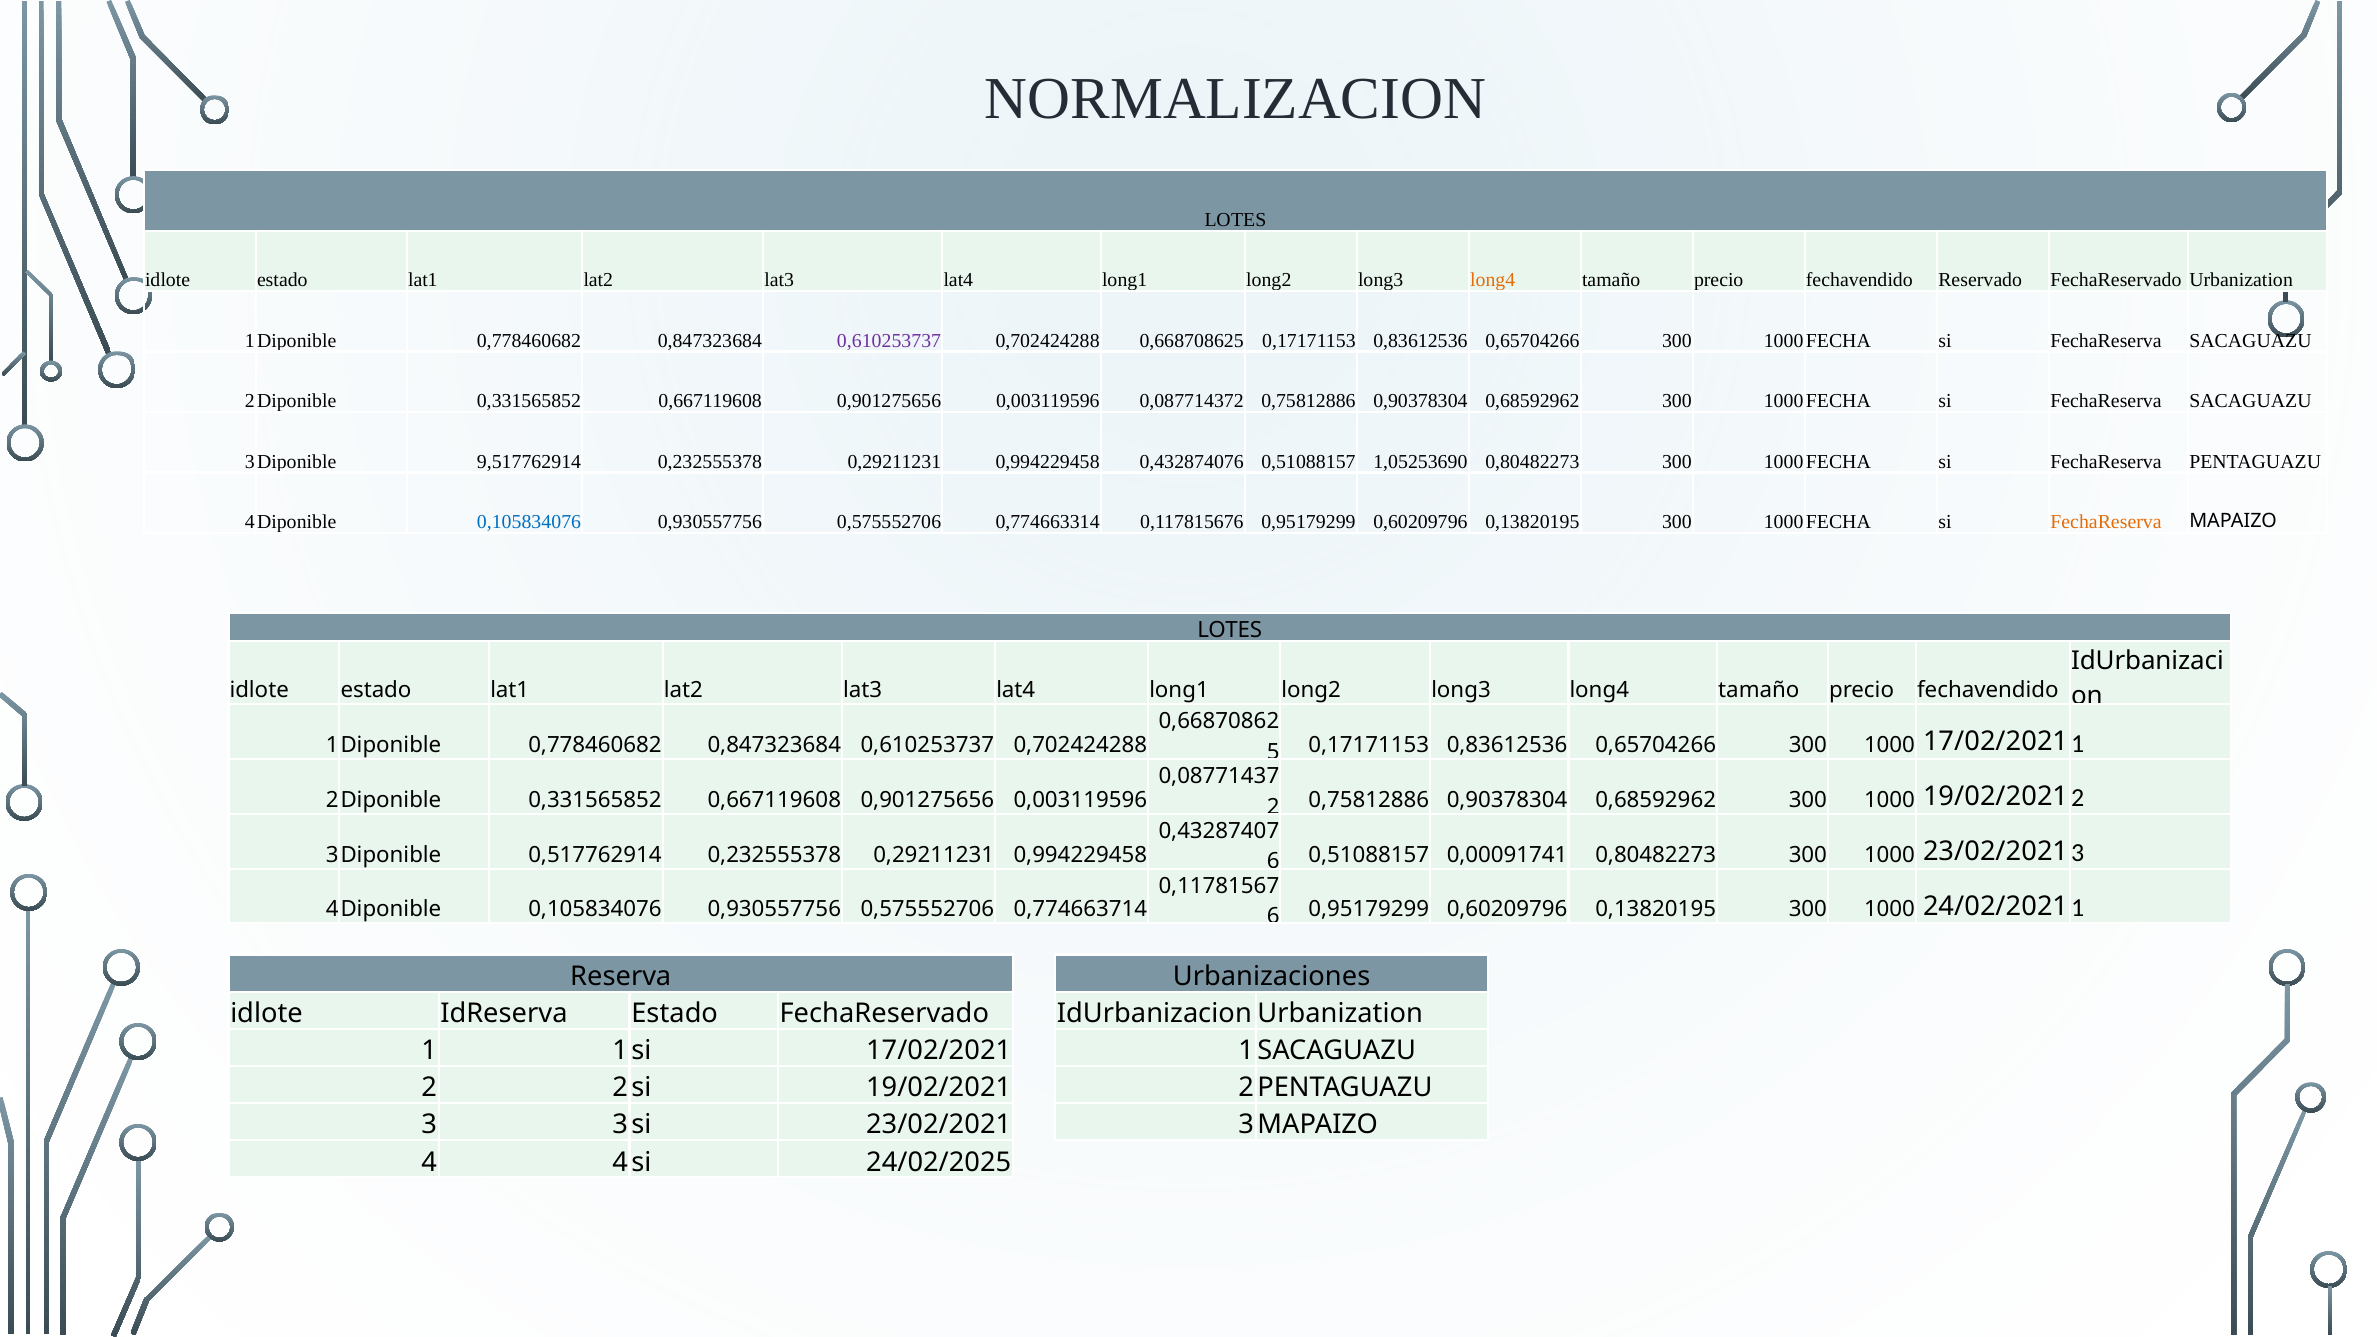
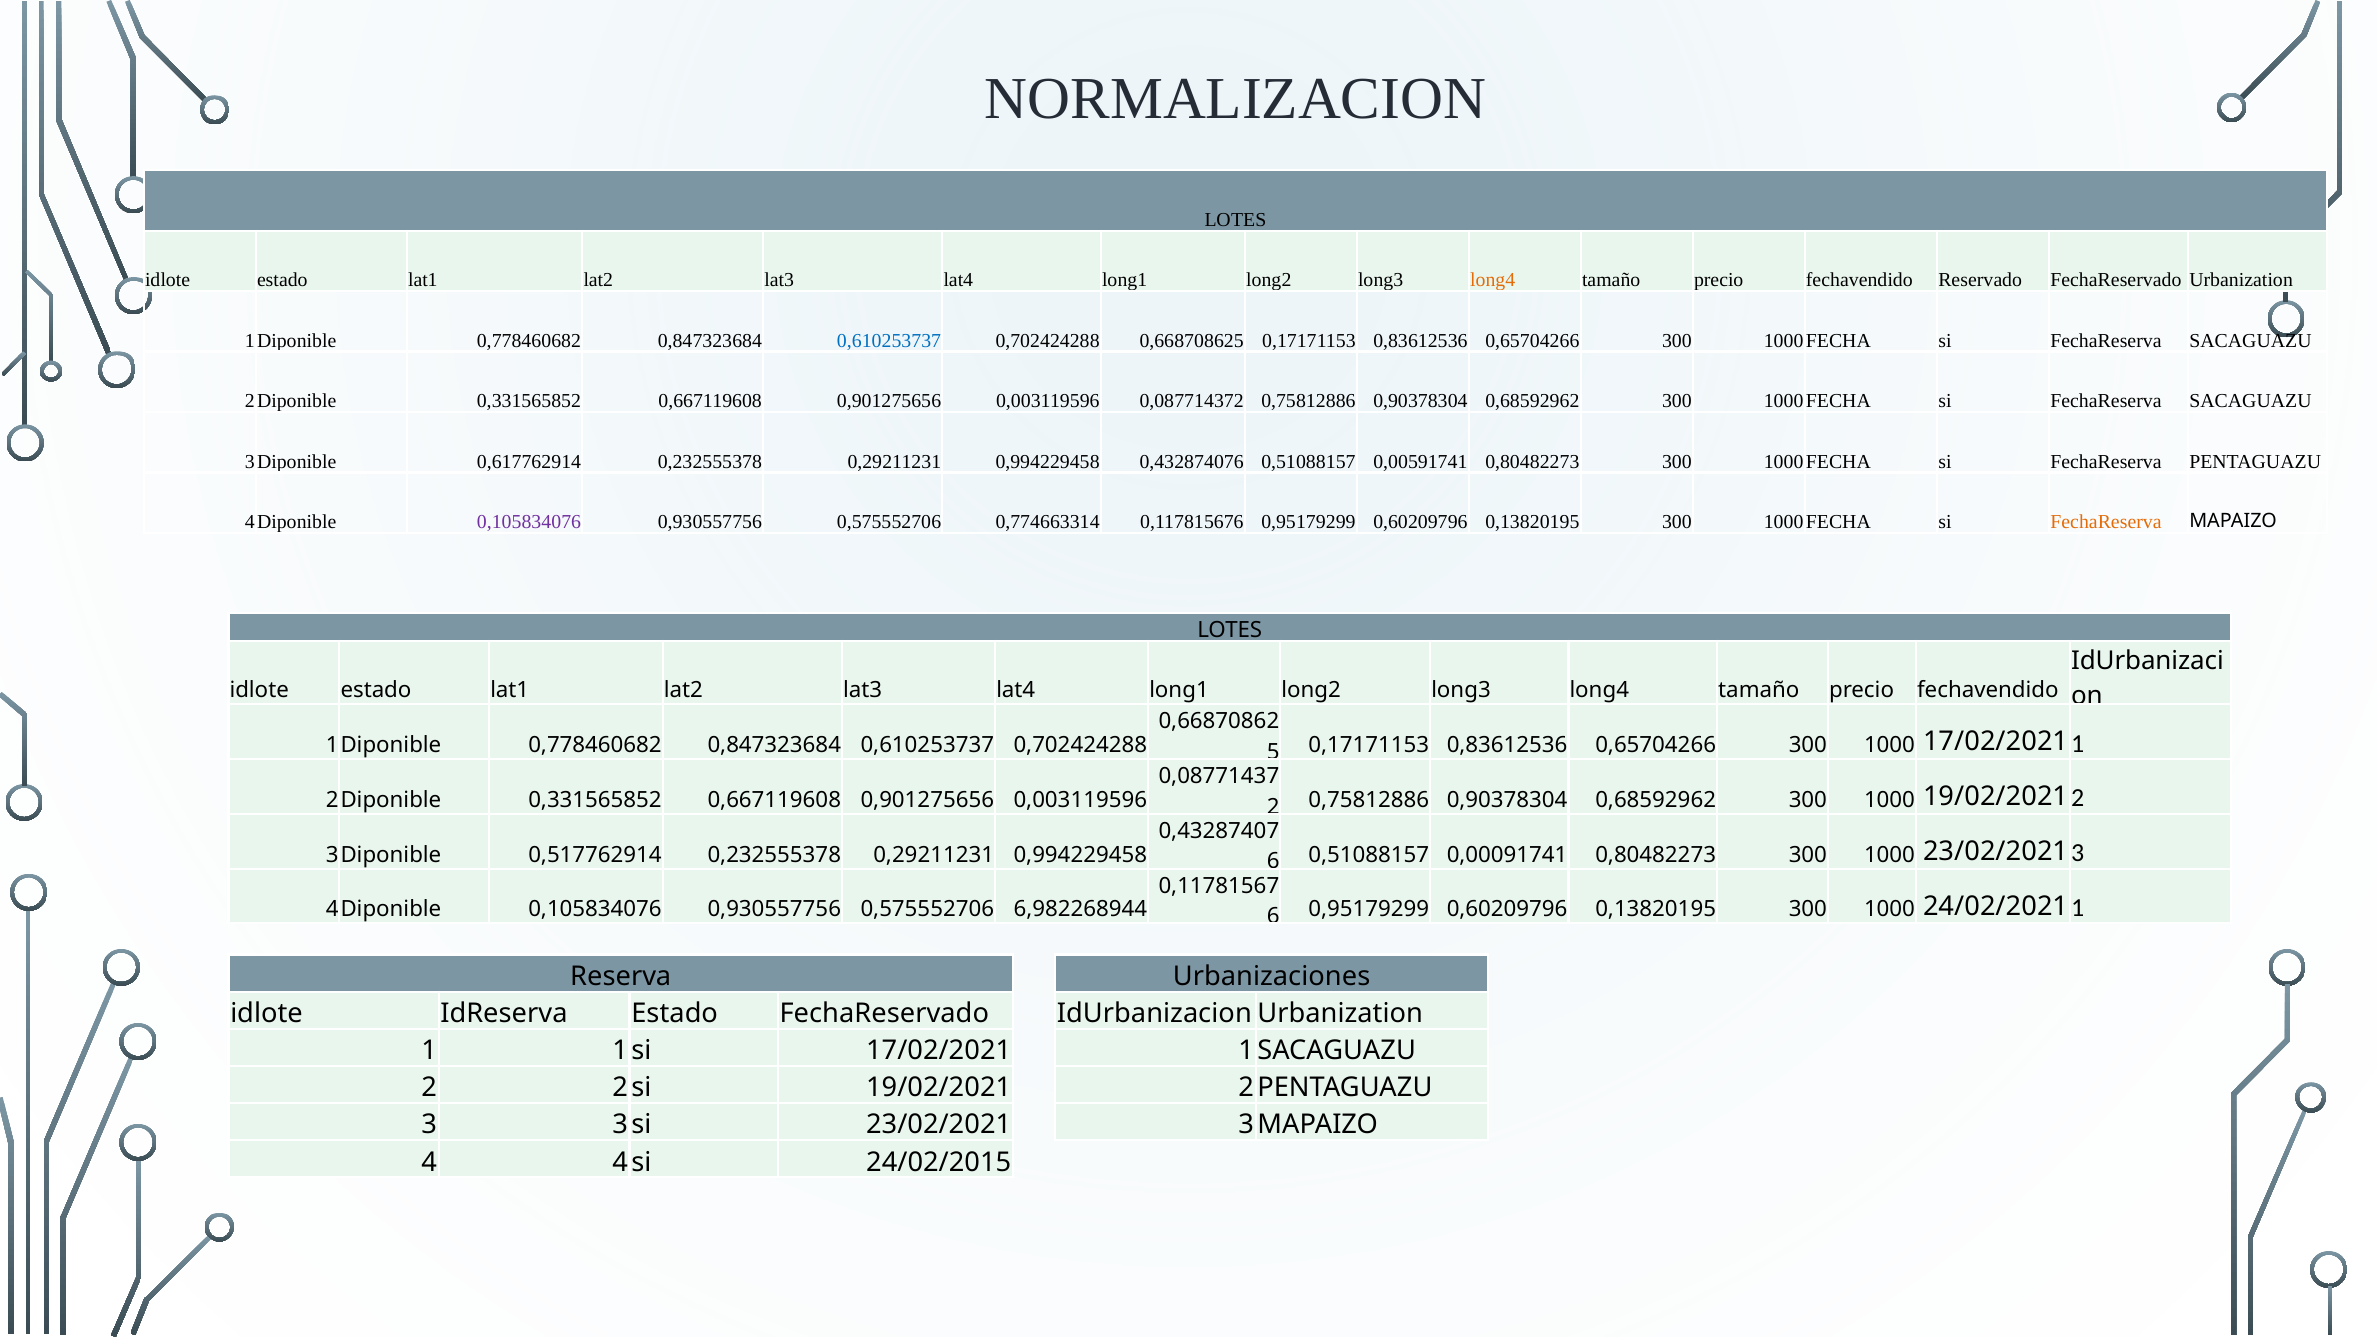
0,610253737 at (889, 341) colour: purple -> blue
9,517762914: 9,517762914 -> 0,617762914
1,05253690: 1,05253690 -> 0,00591741
0,105834076 at (529, 522) colour: blue -> purple
0,774663714: 0,774663714 -> 6,982268944
24/02/2025: 24/02/2025 -> 24/02/2015
